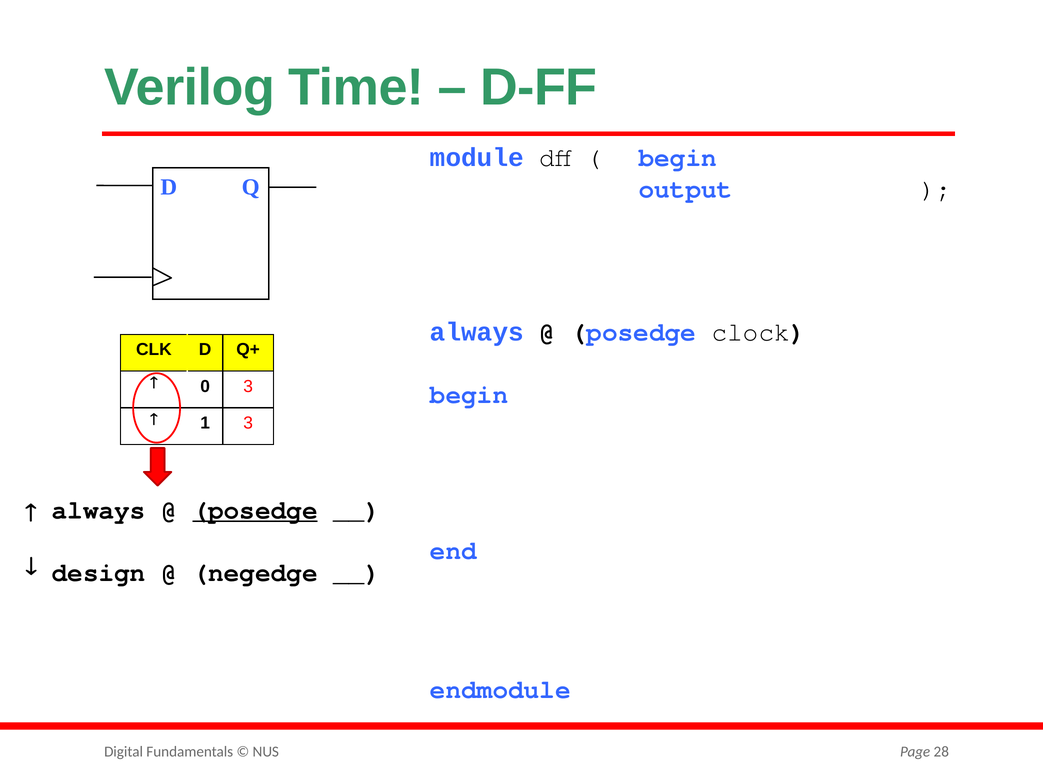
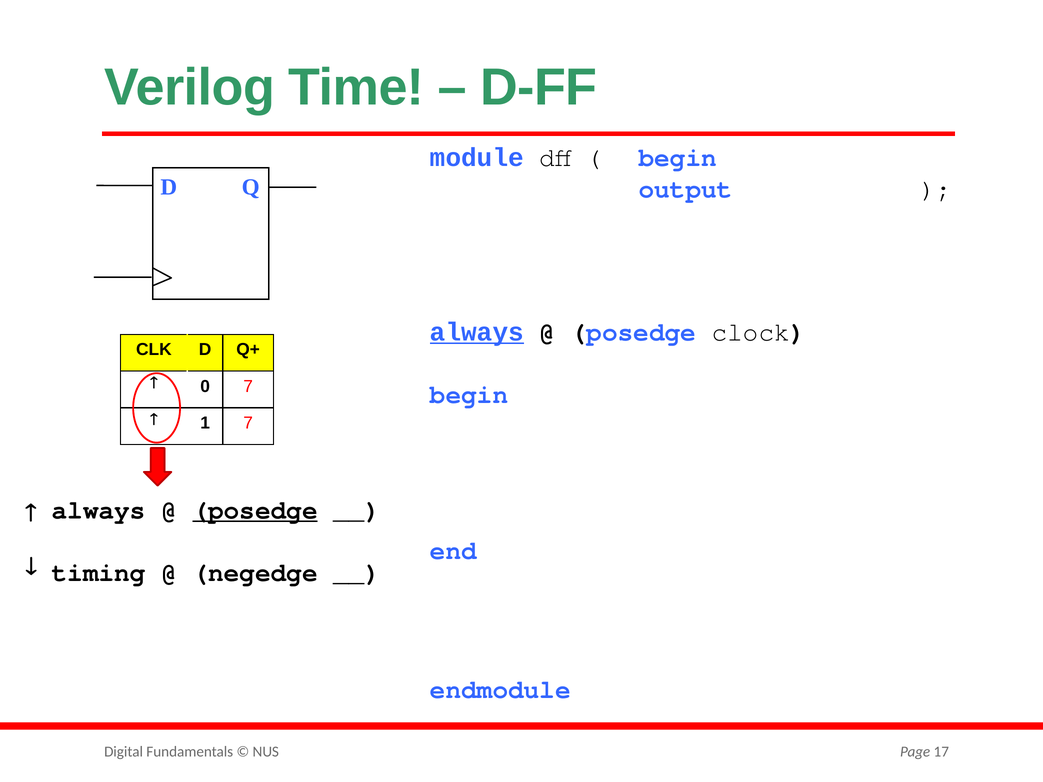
always at (477, 332) underline: none -> present
0 3: 3 -> 7
1 3: 3 -> 7
design: design -> timing
28: 28 -> 17
